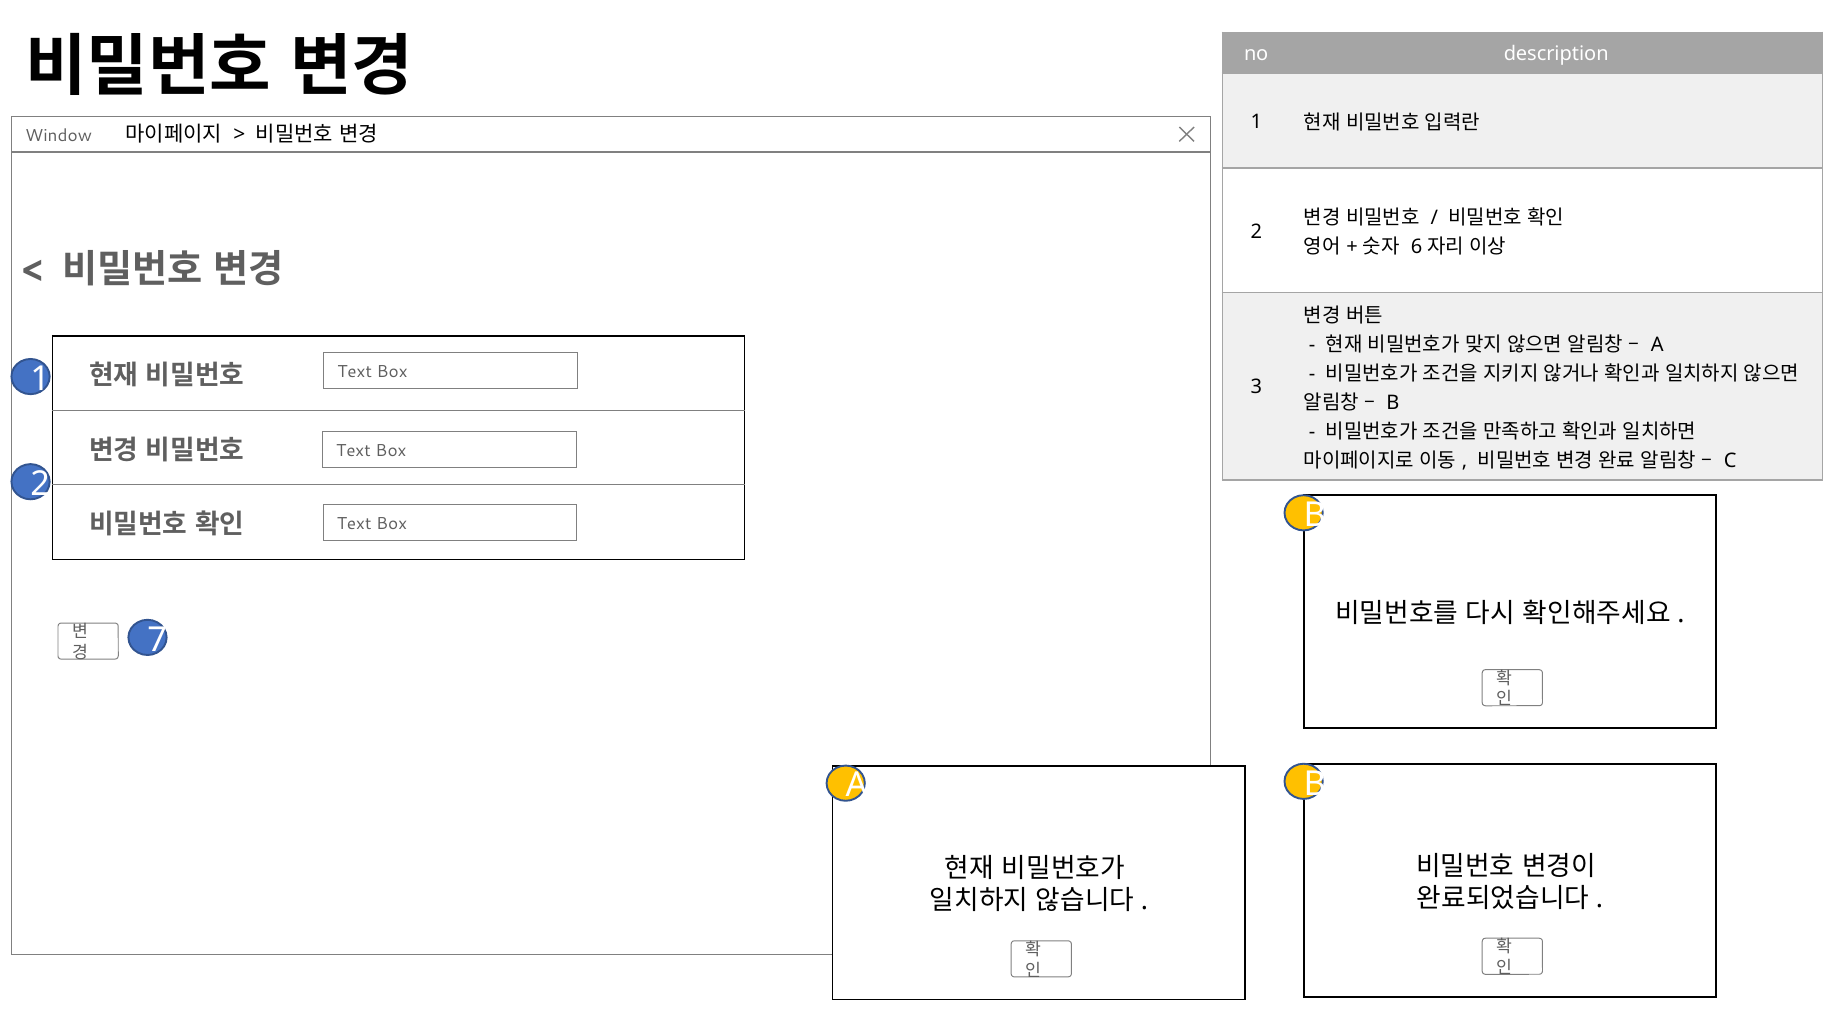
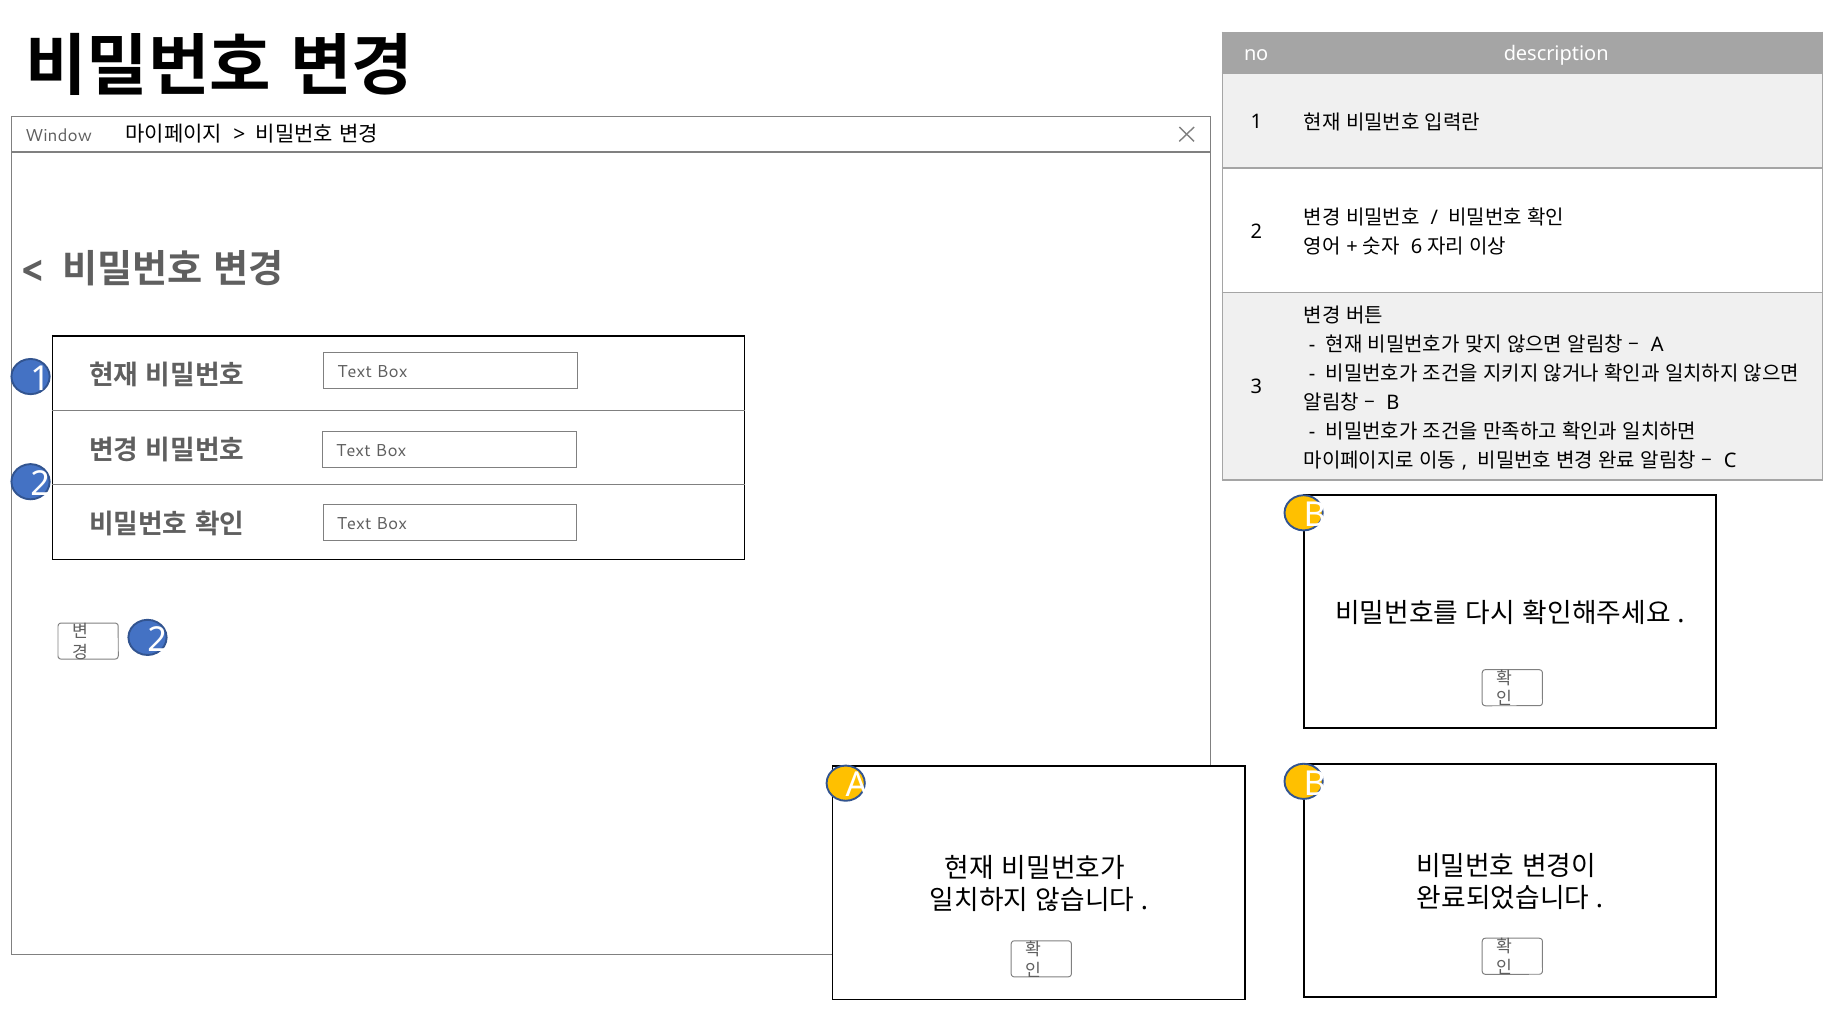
7 at (157, 640): 7 -> 2
